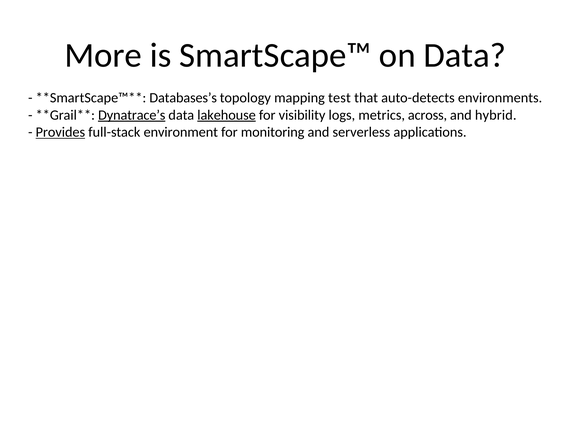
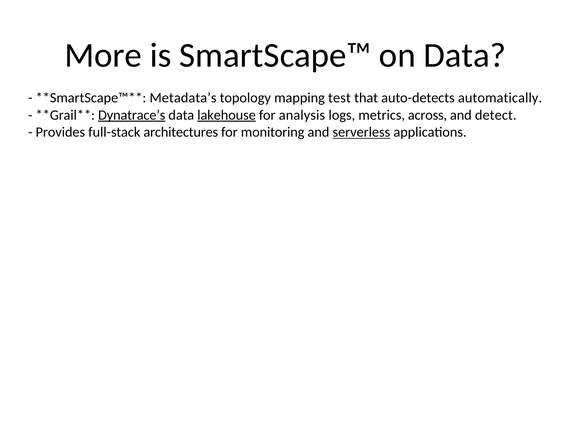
Databases’s: Databases’s -> Metadata’s
environments: environments -> automatically
visibility: visibility -> analysis
hybrid: hybrid -> detect
Provides underline: present -> none
environment: environment -> architectures
serverless underline: none -> present
